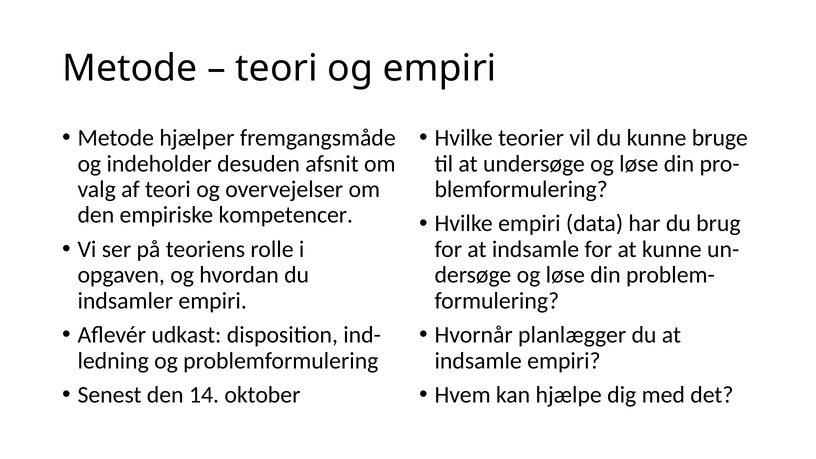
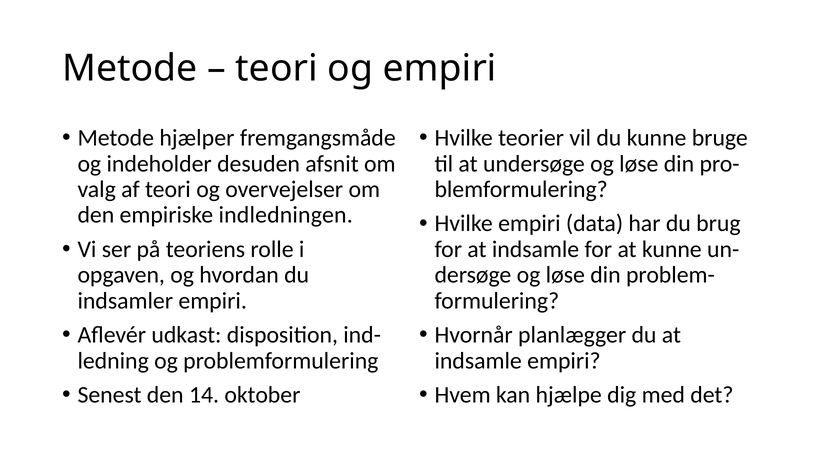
kompetencer: kompetencer -> indledningen
